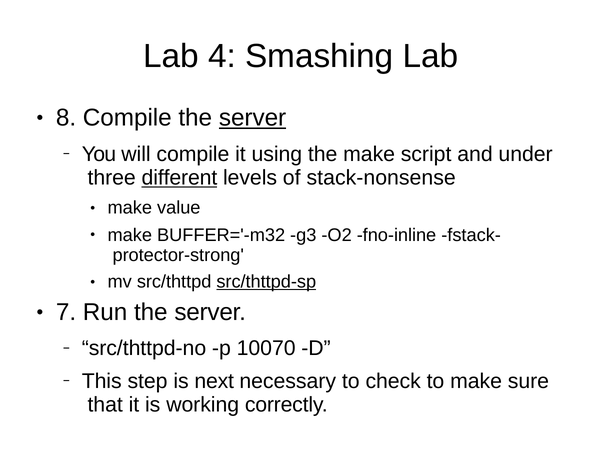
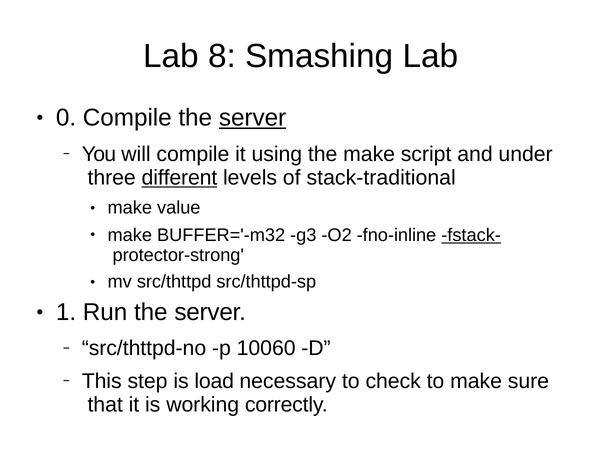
4: 4 -> 8
8: 8 -> 0
stack-nonsense: stack-nonsense -> stack-traditional
fstack- underline: none -> present
src/thttpd-sp underline: present -> none
7: 7 -> 1
10070: 10070 -> 10060
next: next -> load
